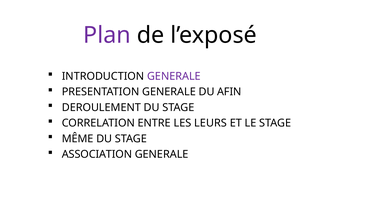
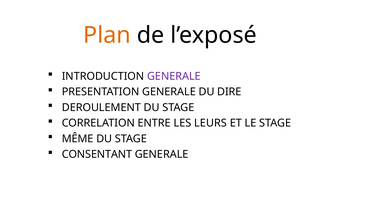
Plan colour: purple -> orange
AFIN: AFIN -> DIRE
ASSOCIATION: ASSOCIATION -> CONSENTANT
